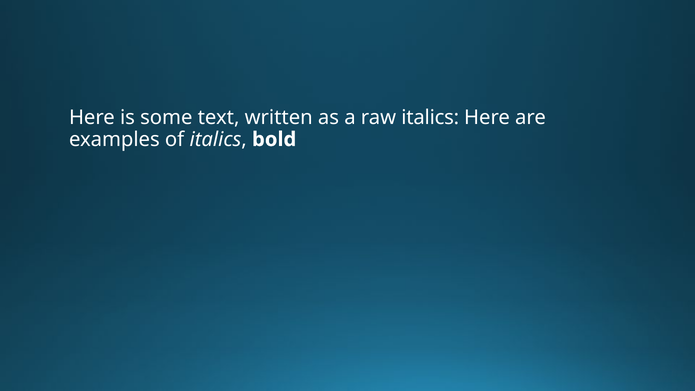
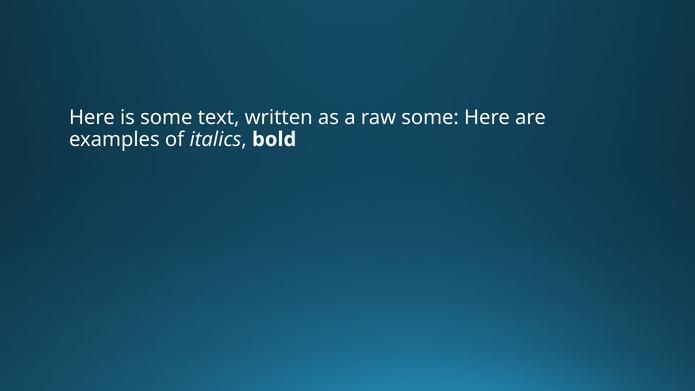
raw italics: italics -> some
